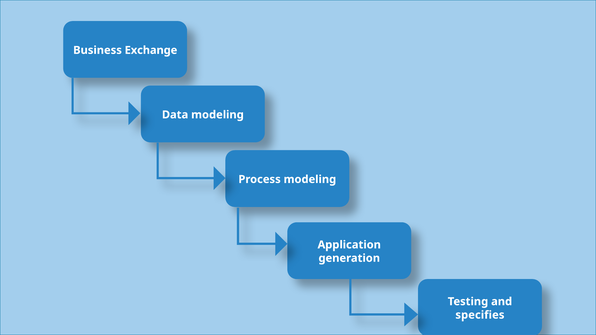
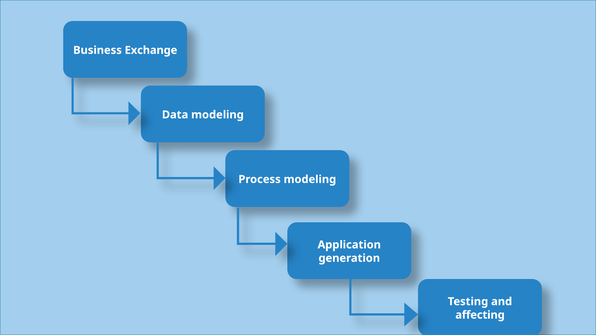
specifies: specifies -> affecting
